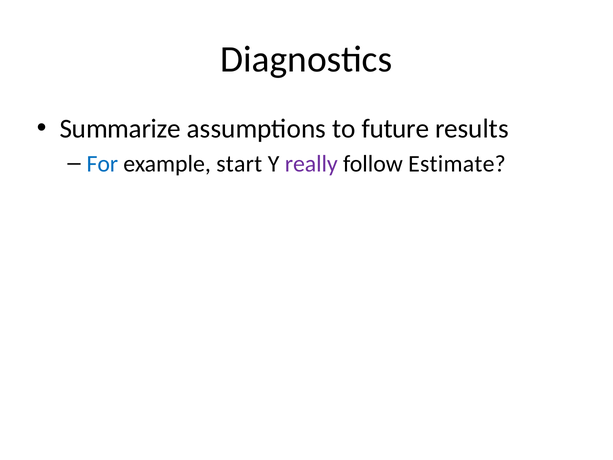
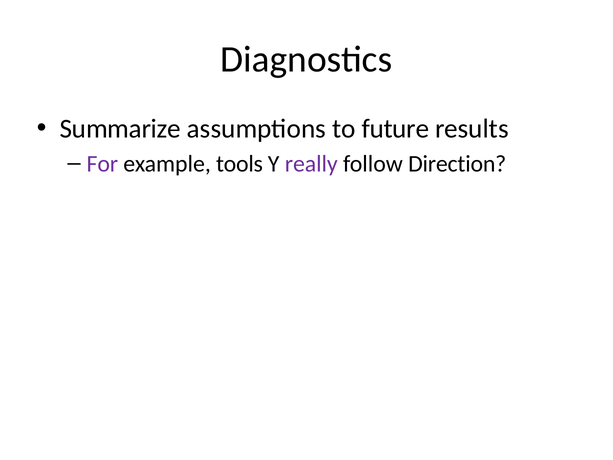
For colour: blue -> purple
start: start -> tools
Estimate: Estimate -> Direction
